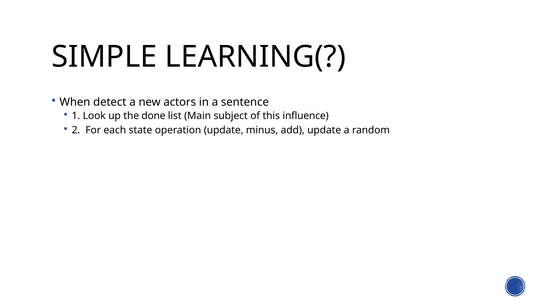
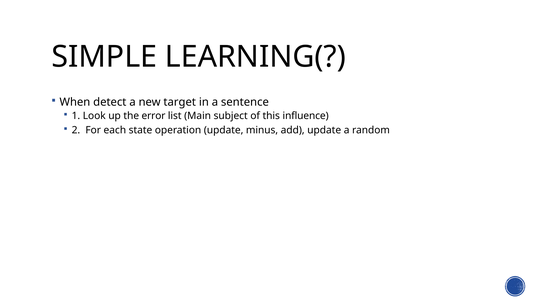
actors: actors -> target
done: done -> error
